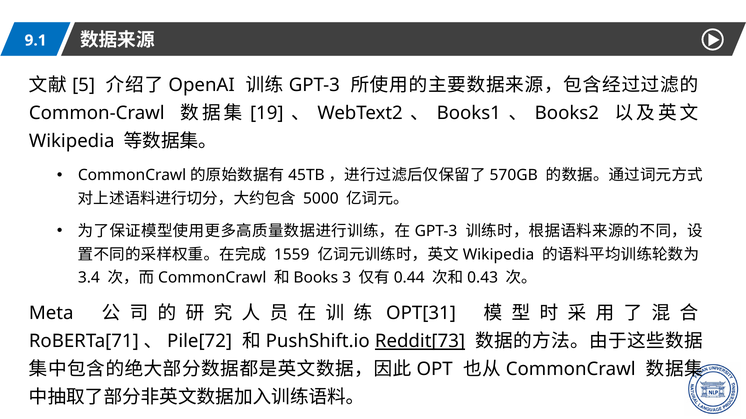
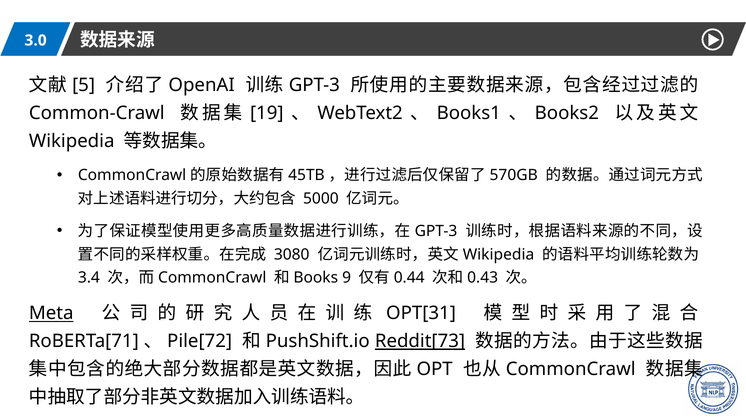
9.1: 9.1 -> 3.0
1559: 1559 -> 3080
3: 3 -> 9
Meta underline: none -> present
